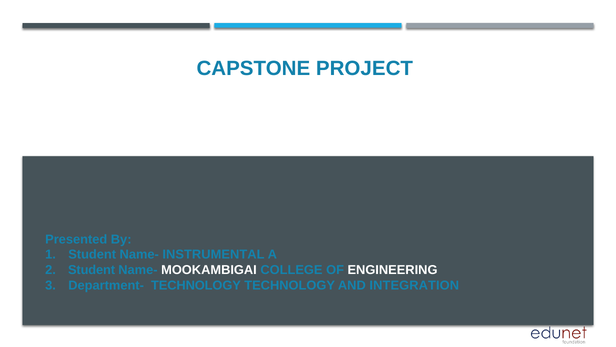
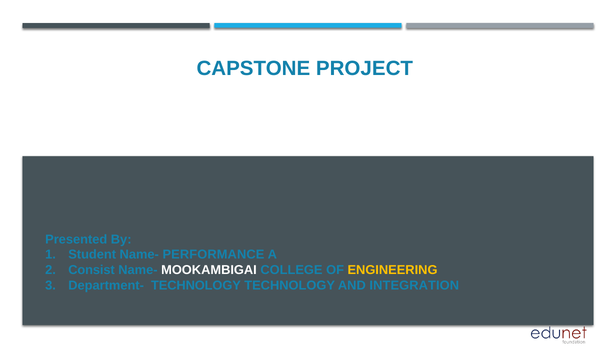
INSTRUMENTAL: INSTRUMENTAL -> PERFORMANCE
Student at (92, 270): Student -> Consist
ENGINEERING colour: white -> yellow
